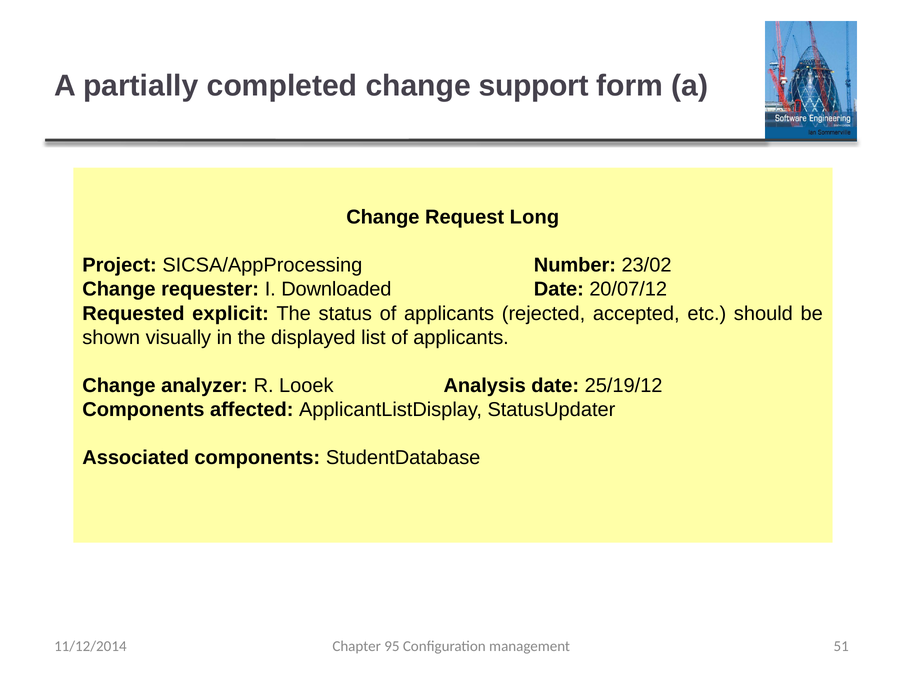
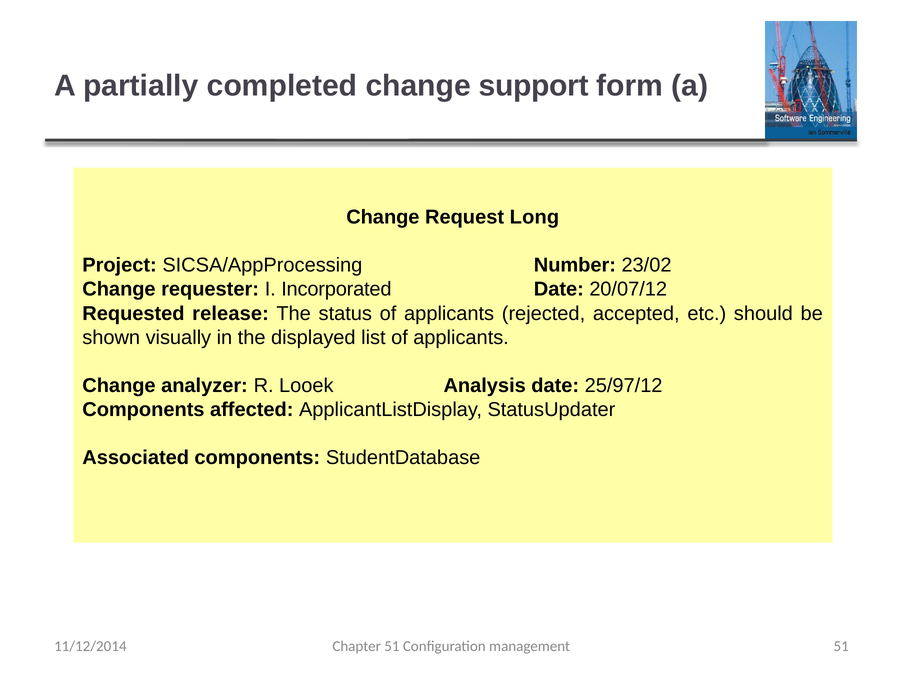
Downloaded: Downloaded -> Incorporated
explicit: explicit -> release
25/19/12: 25/19/12 -> 25/97/12
Chapter 95: 95 -> 51
